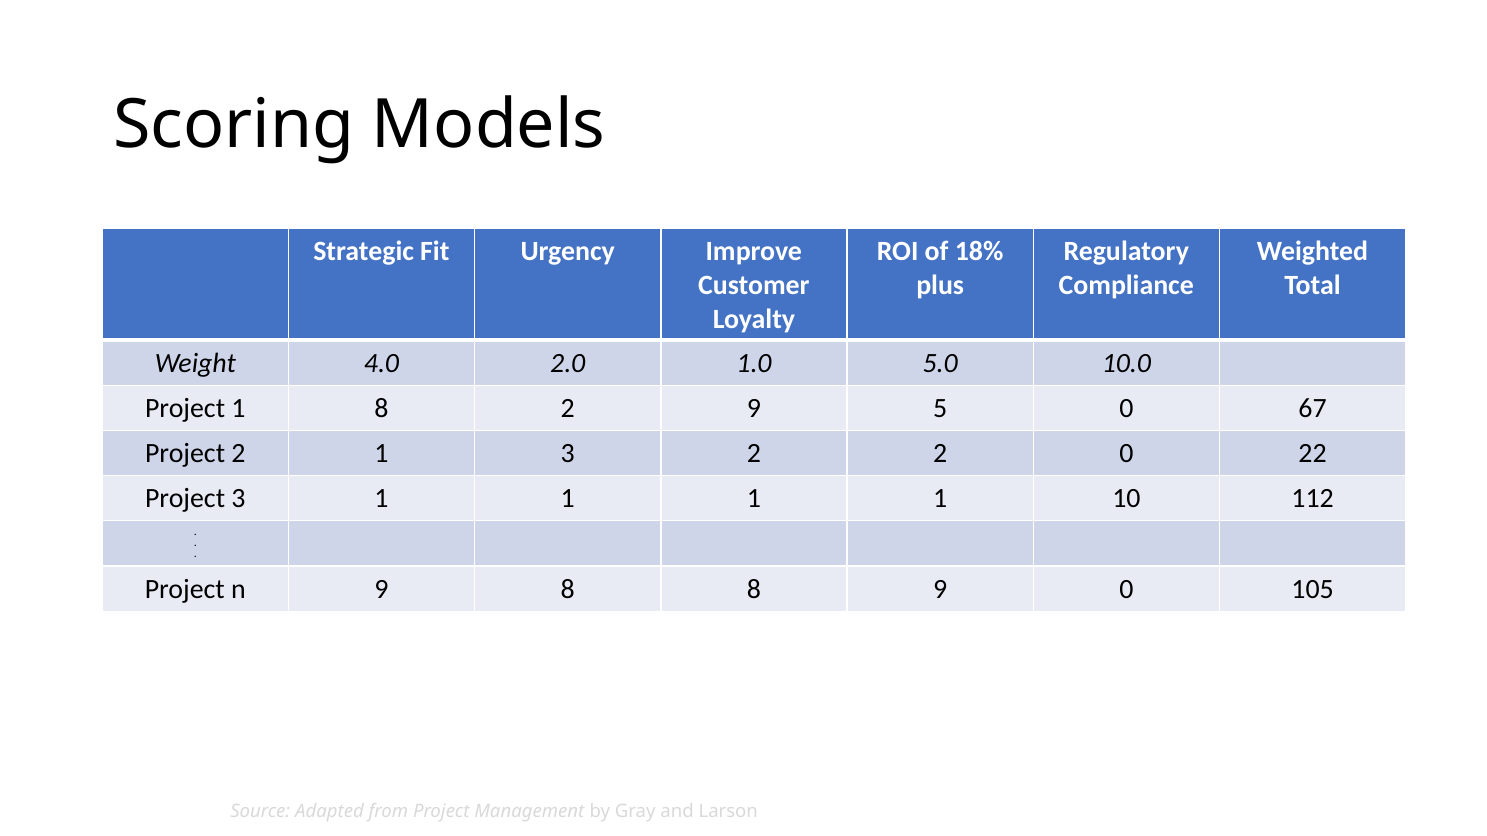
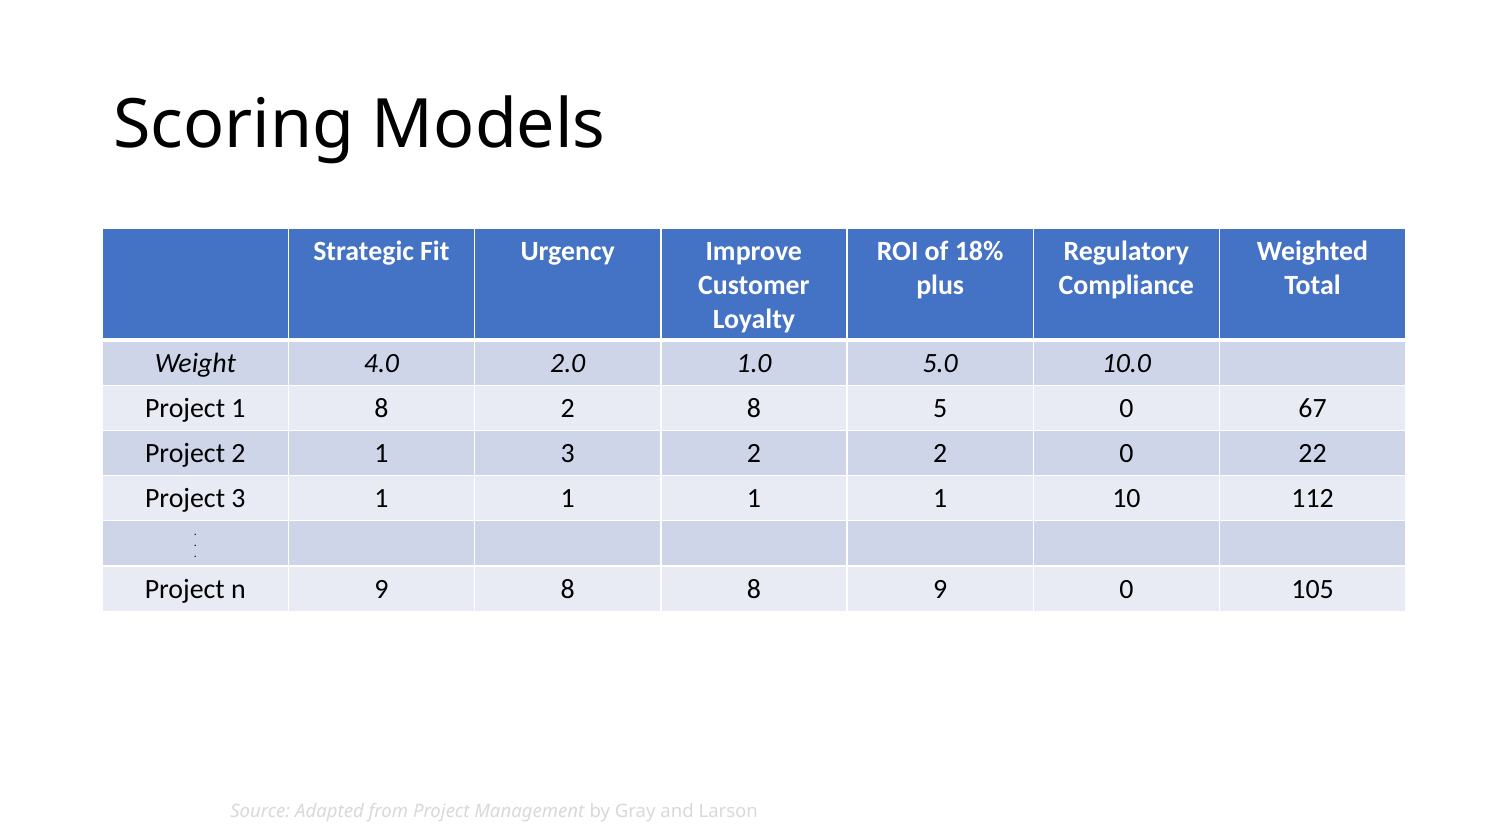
2 9: 9 -> 8
